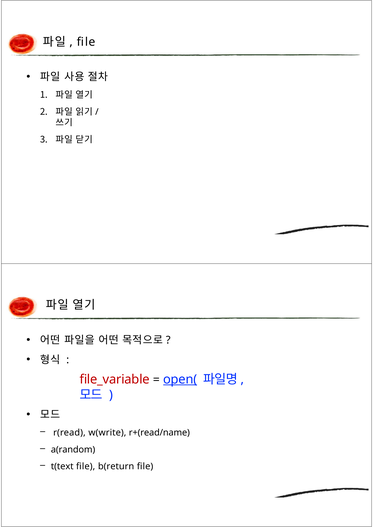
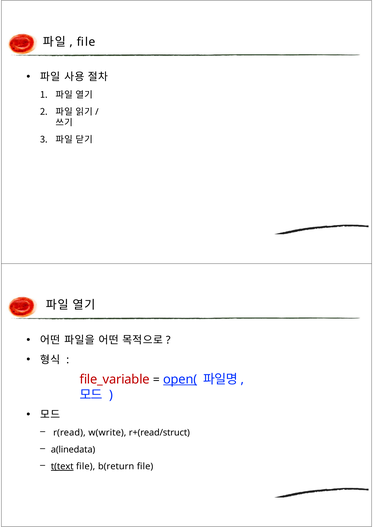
r+(read/name: r+(read/name -> r+(read/struct
a(random: a(random -> a(linedata
t(text underline: none -> present
